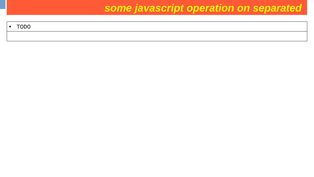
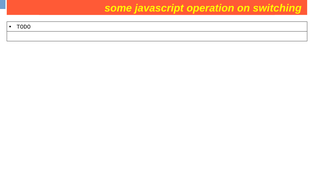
separated: separated -> switching
